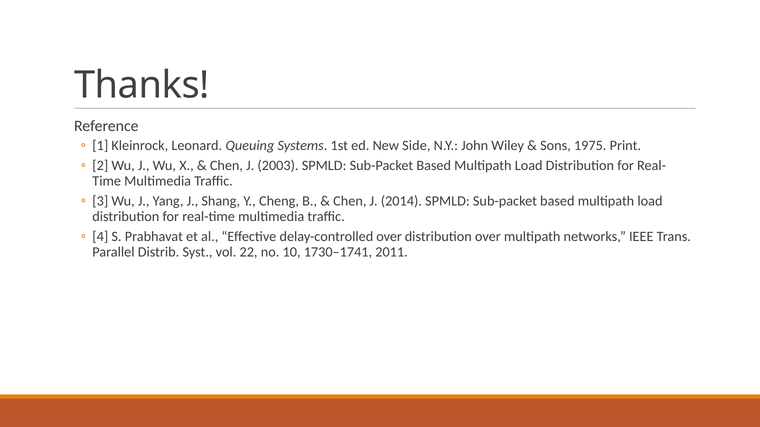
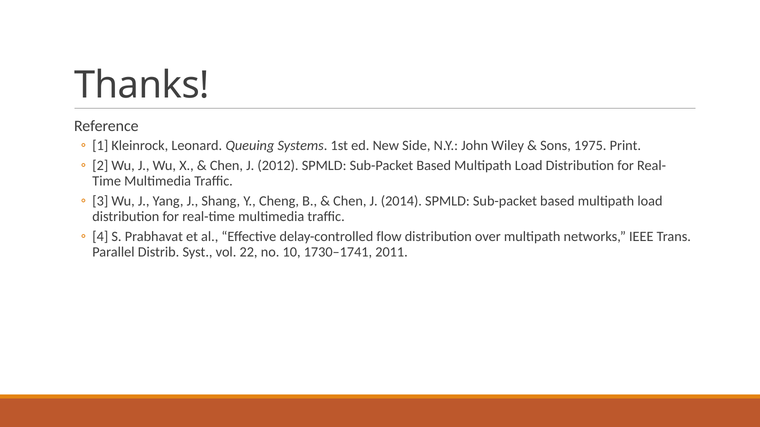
2003: 2003 -> 2012
delay-controlled over: over -> flow
